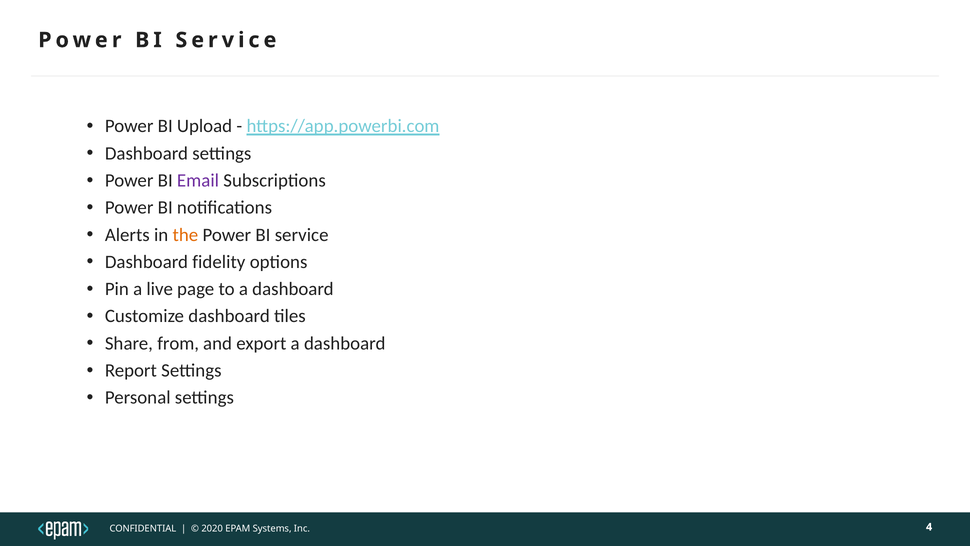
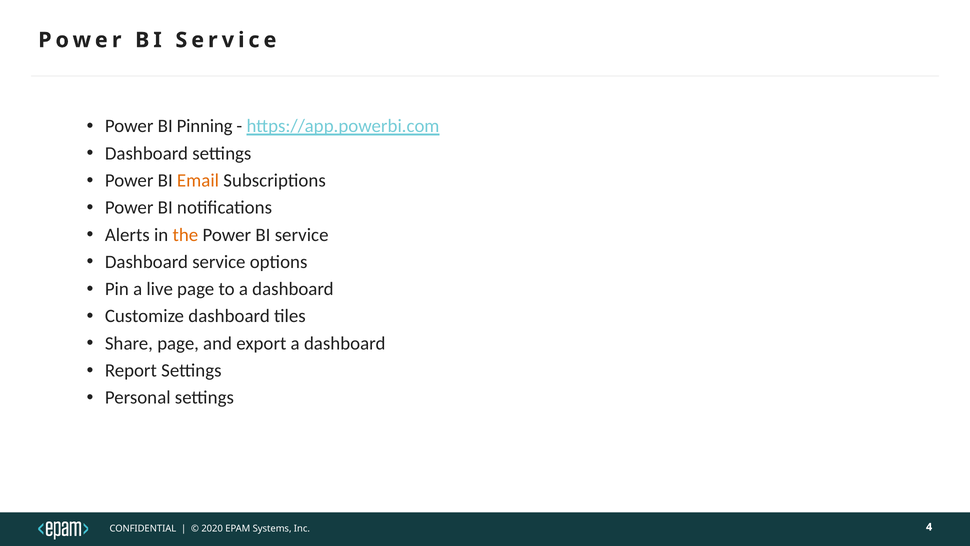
Upload: Upload -> Pinning
Email colour: purple -> orange
Dashboard fidelity: fidelity -> service
Share from: from -> page
